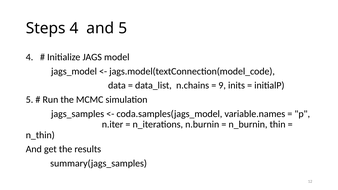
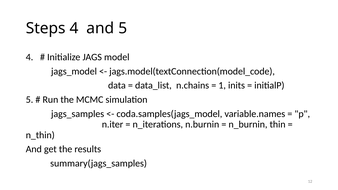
9: 9 -> 1
